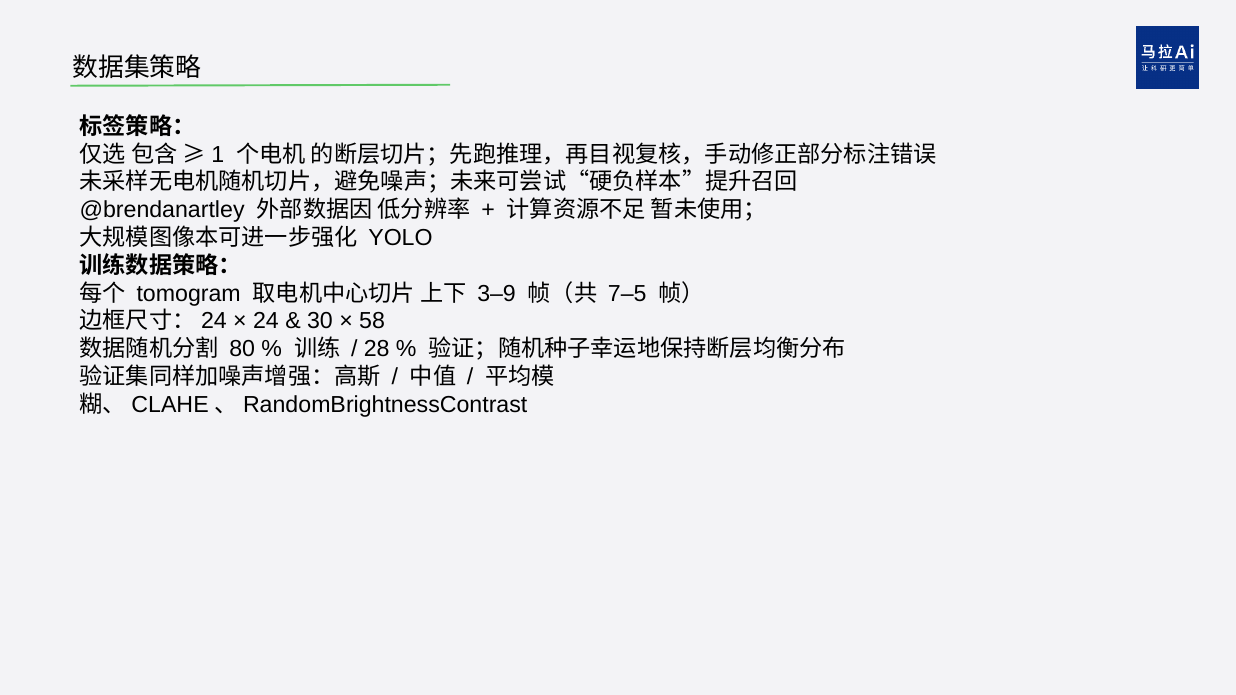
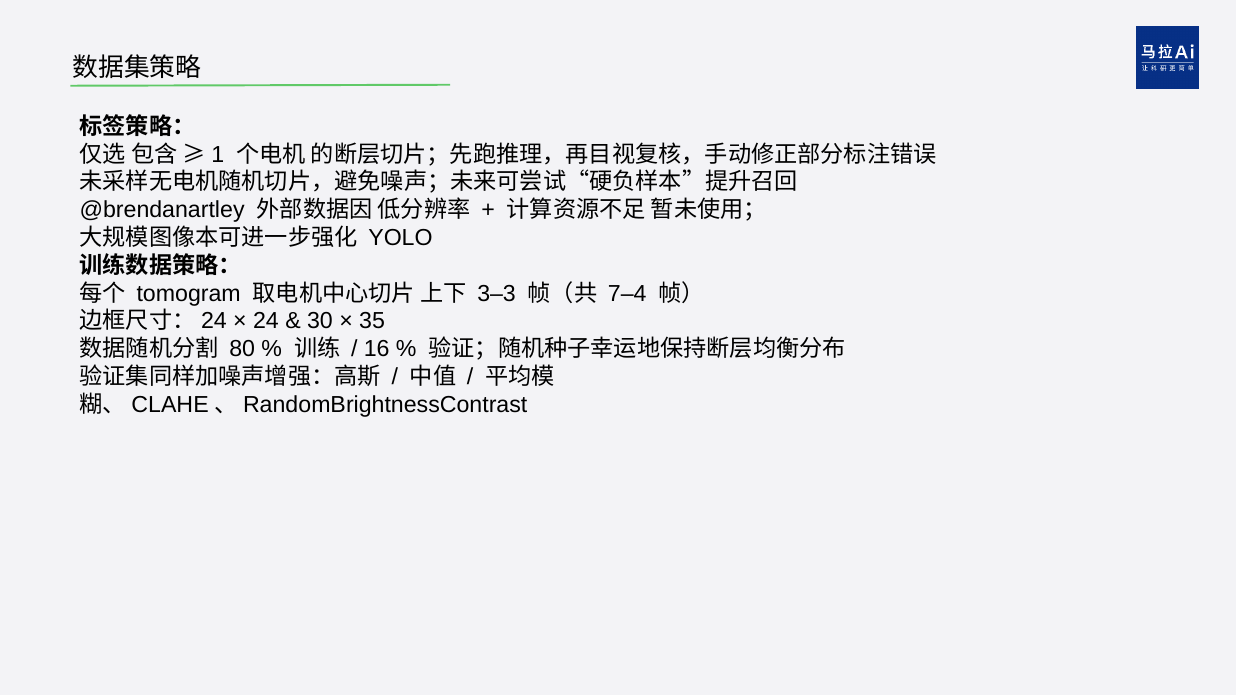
3–9: 3–9 -> 3–3
7–5: 7–5 -> 7–4
58: 58 -> 35
28: 28 -> 16
